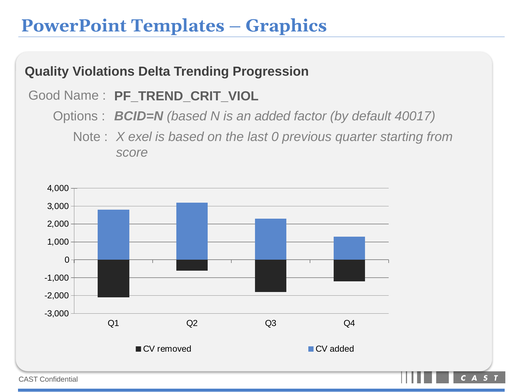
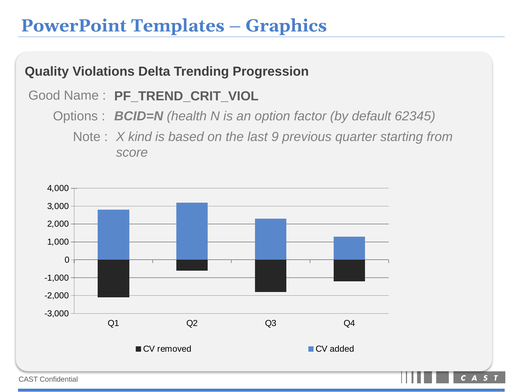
BCID=N based: based -> health
an added: added -> option
40017: 40017 -> 62345
exel: exel -> kind
last 0: 0 -> 9
